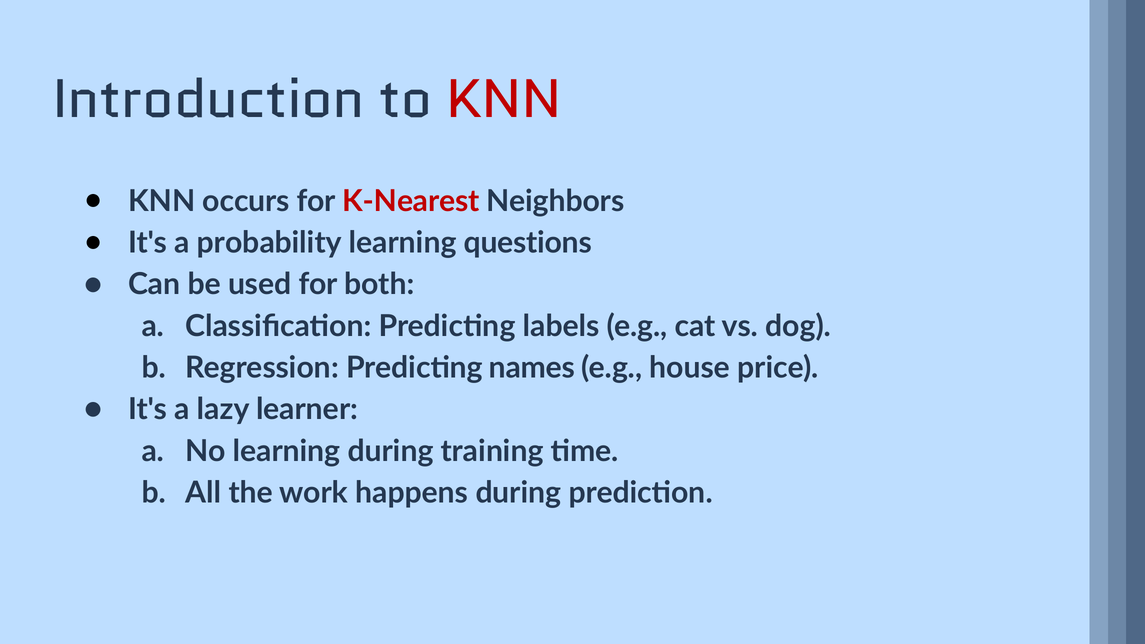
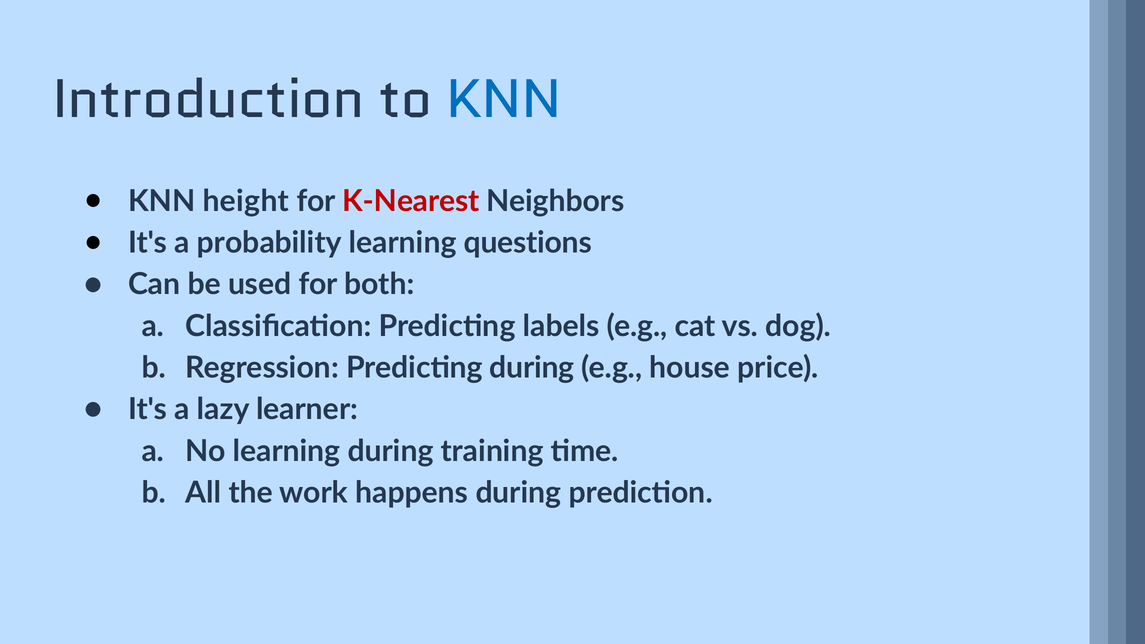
KNN at (504, 99) colour: red -> blue
occurs: occurs -> height
Predicting names: names -> during
